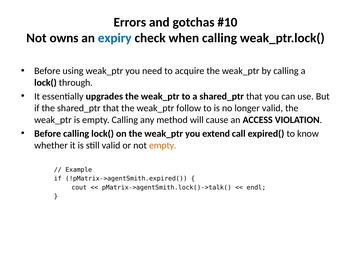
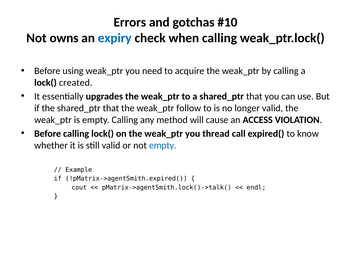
through: through -> created
extend: extend -> thread
empty at (163, 145) colour: orange -> blue
